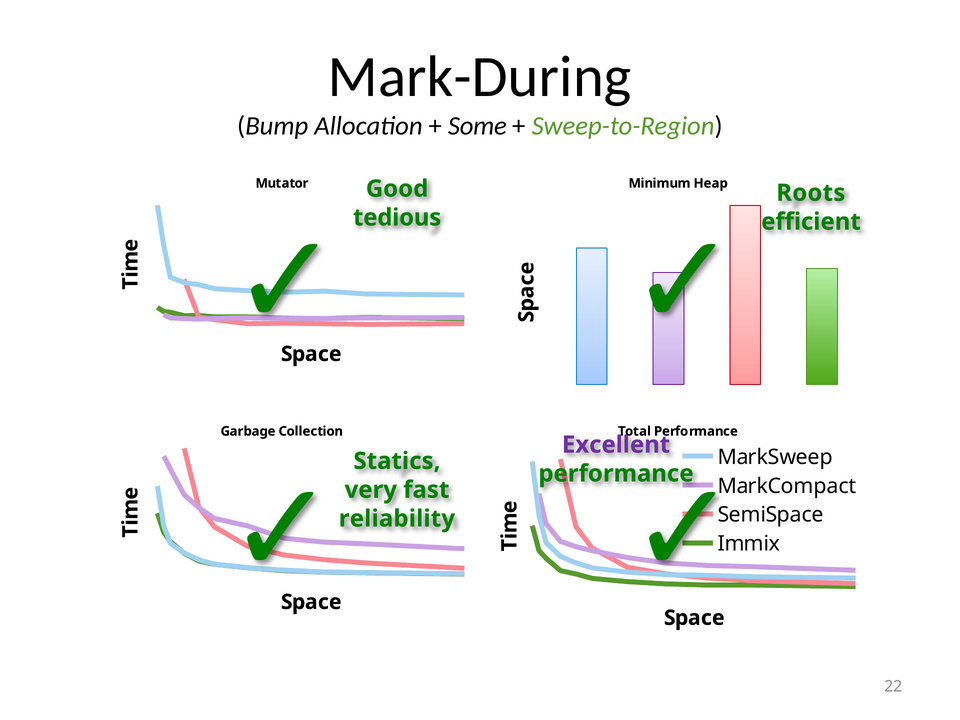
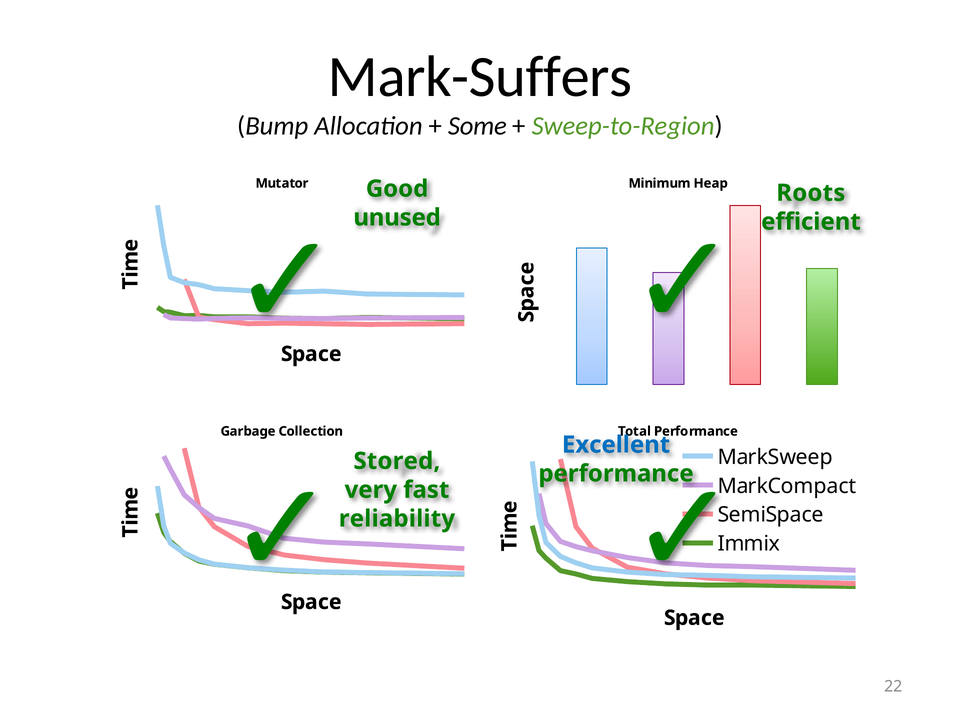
Mark-During: Mark-During -> Mark-Suffers
tedious: tedious -> unused
Excellent colour: purple -> blue
Statics: Statics -> Stored
